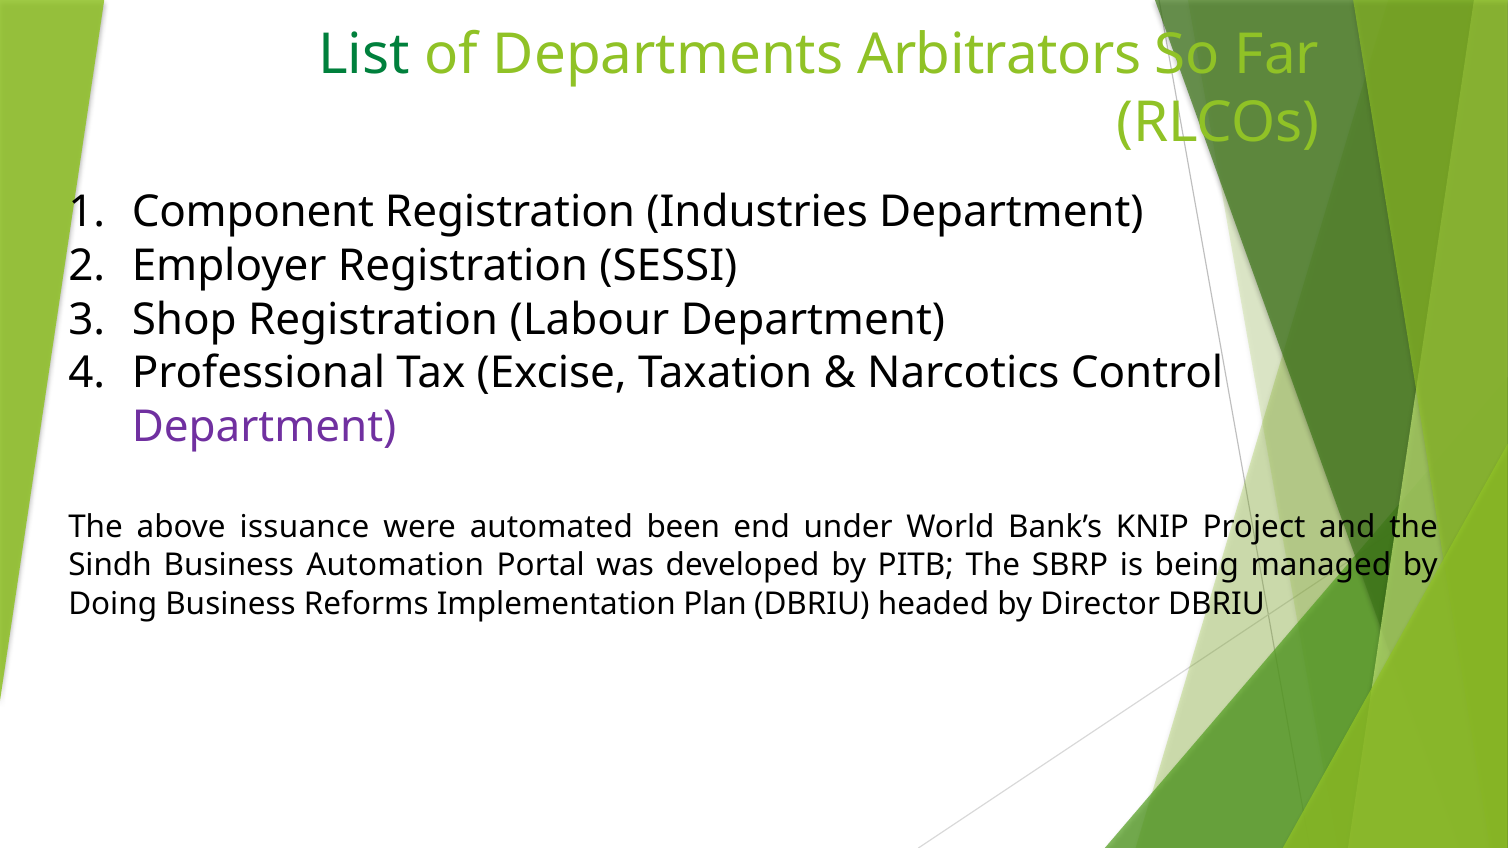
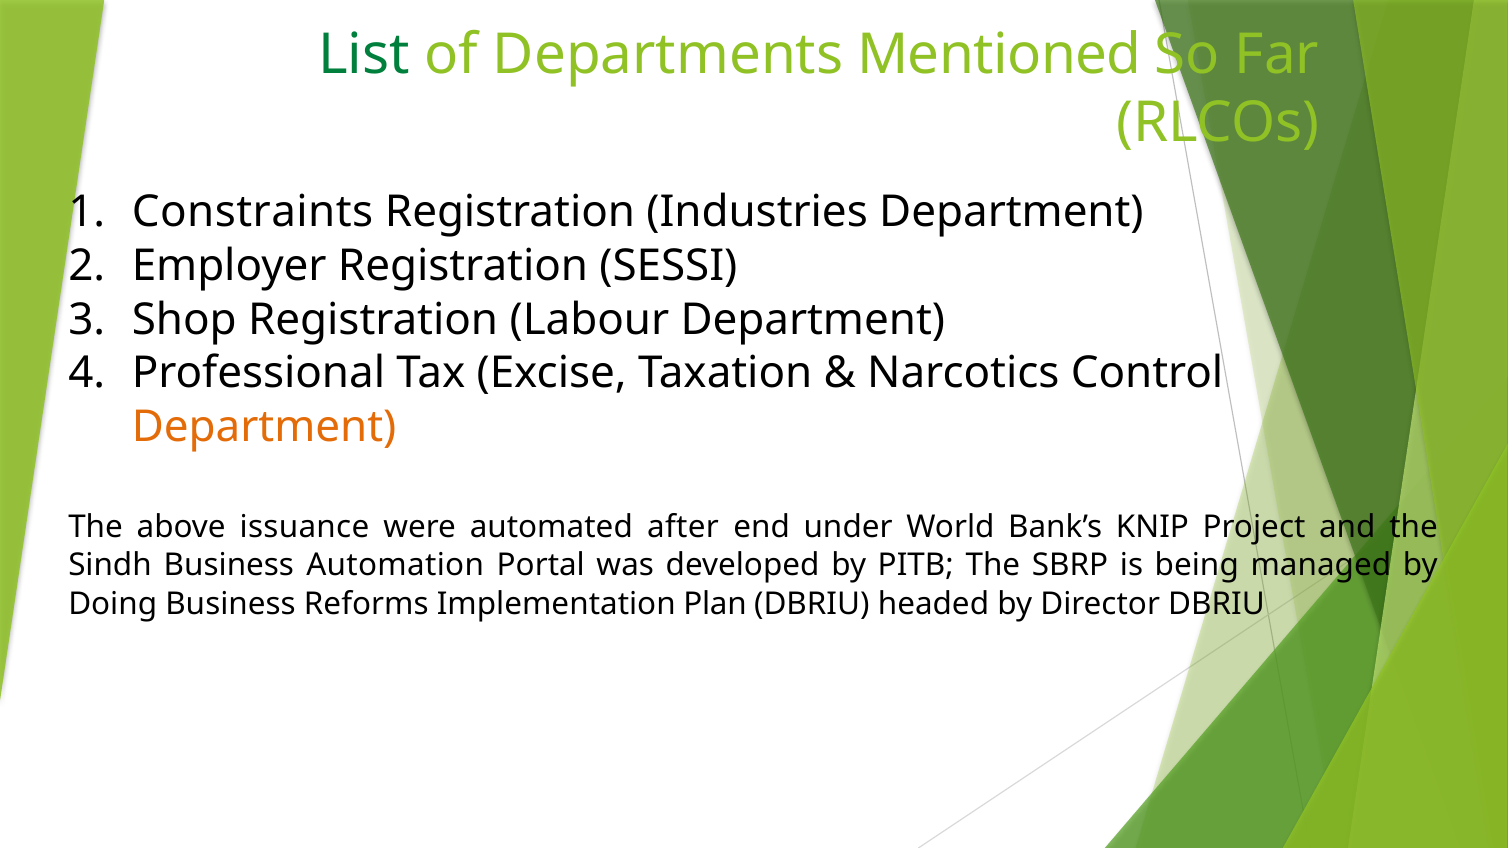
Arbitrators: Arbitrators -> Mentioned
Component: Component -> Constraints
Department at (264, 427) colour: purple -> orange
been: been -> after
